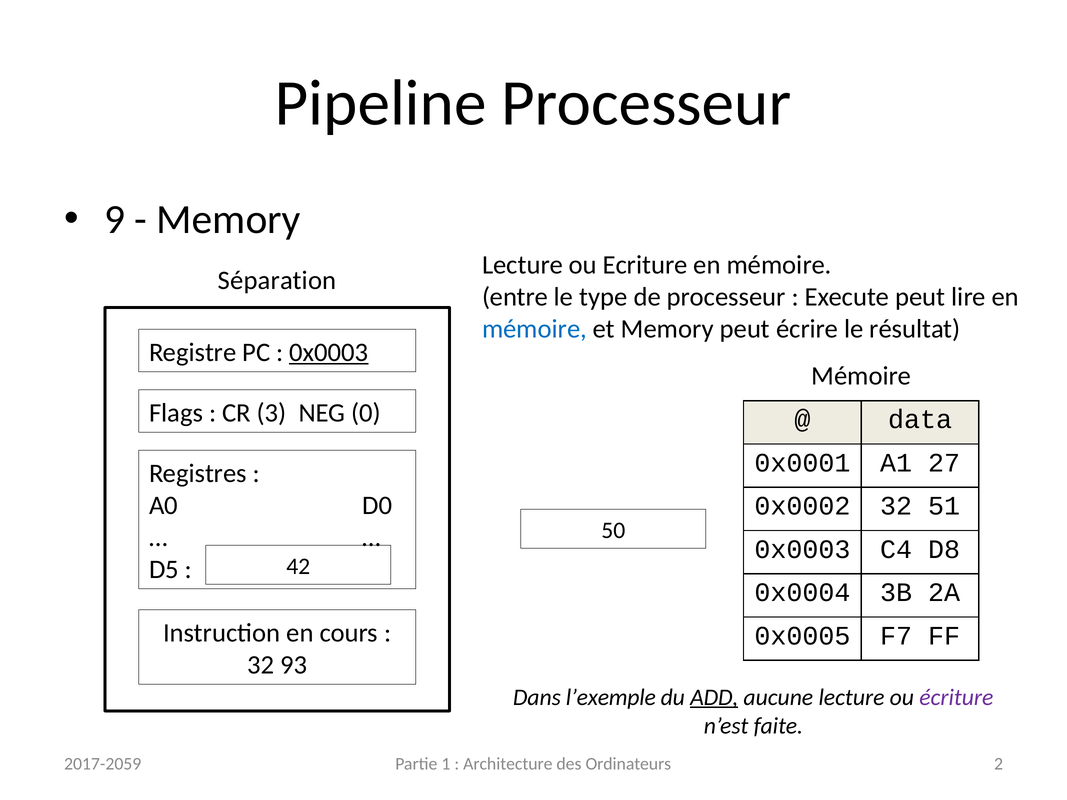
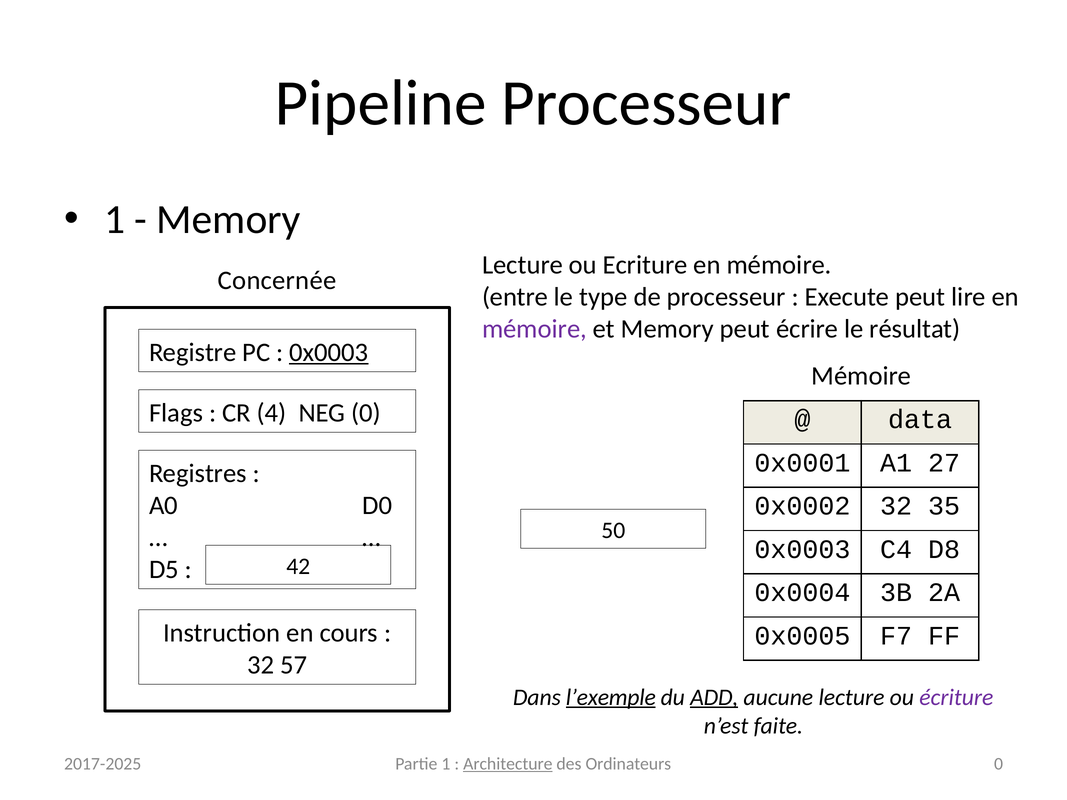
9 at (115, 220): 9 -> 1
Séparation: Séparation -> Concernée
mémoire at (534, 329) colour: blue -> purple
3: 3 -> 4
51: 51 -> 35
93: 93 -> 57
l’exemple underline: none -> present
Architecture underline: none -> present
Ordinateurs 2: 2 -> 0
2017-2059: 2017-2059 -> 2017-2025
